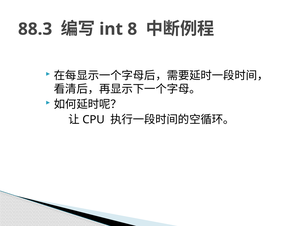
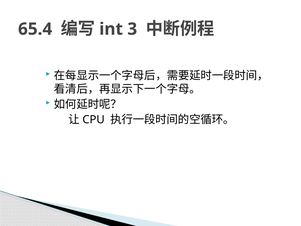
88.3: 88.3 -> 65.4
8: 8 -> 3
